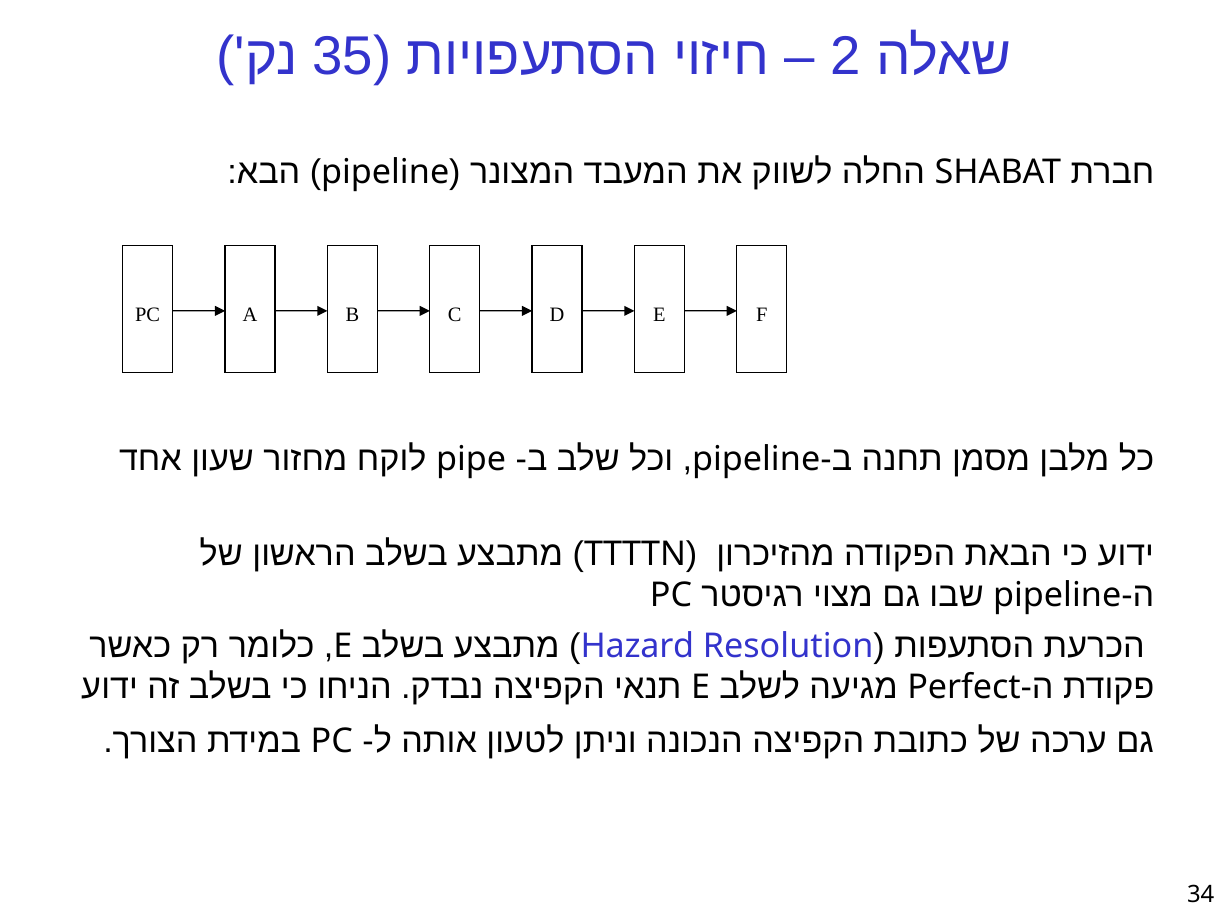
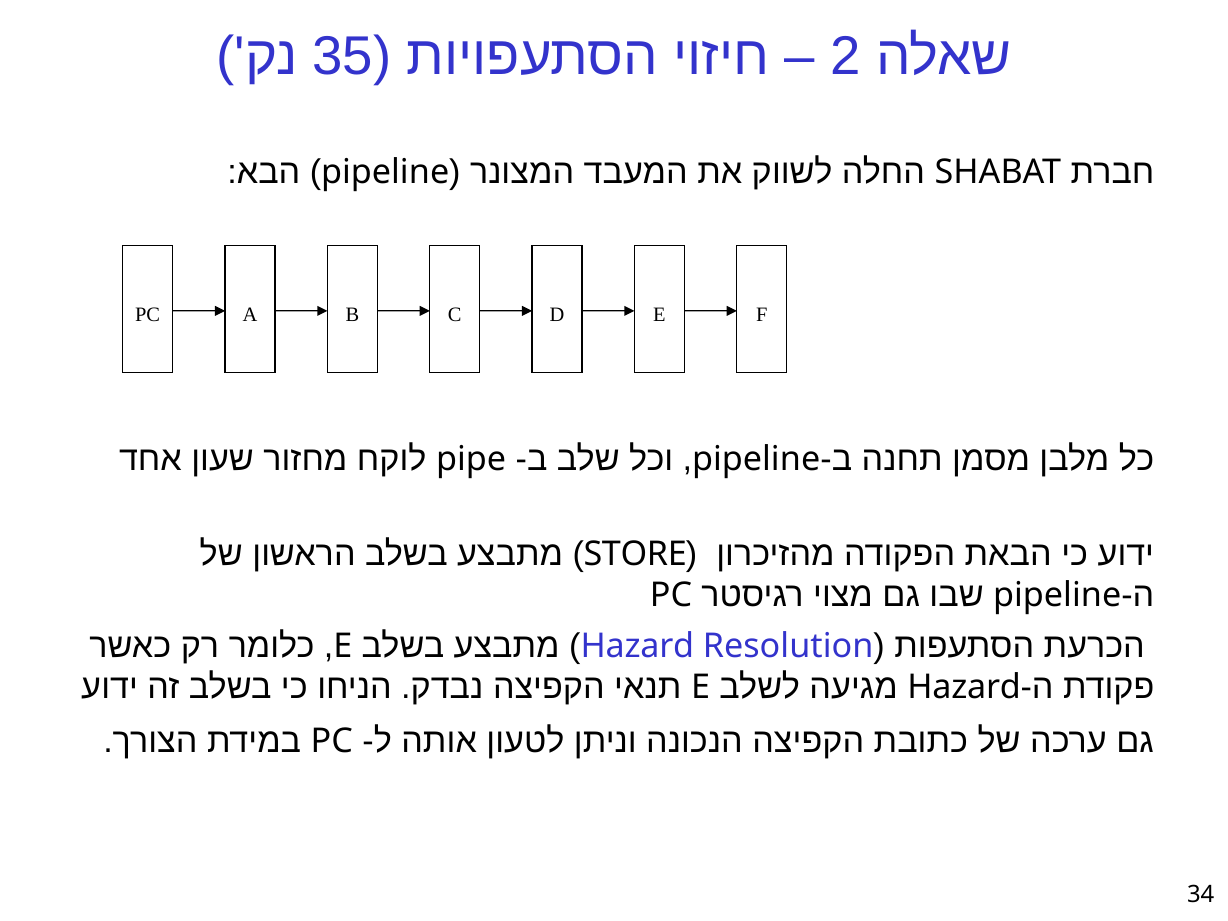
TTTTN: TTTTN -> STORE
Perfect at (964, 687): Perfect -> Hazard
